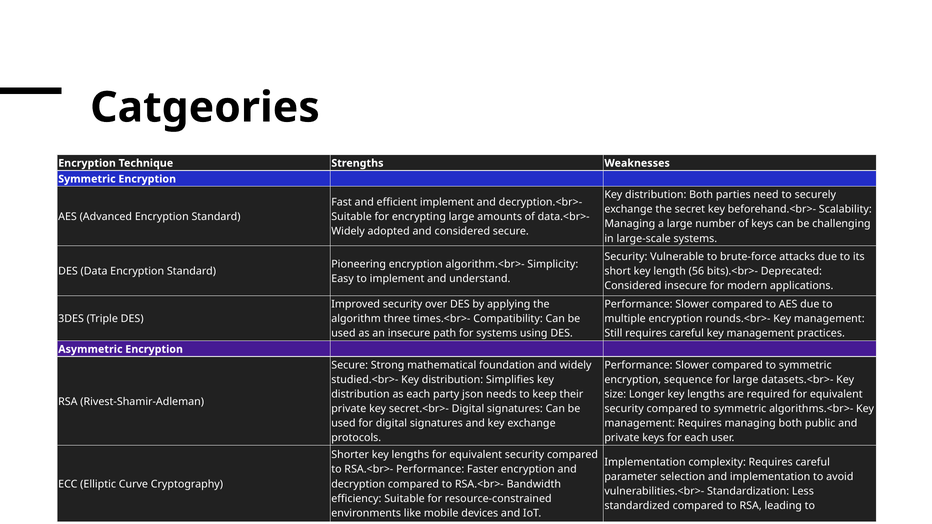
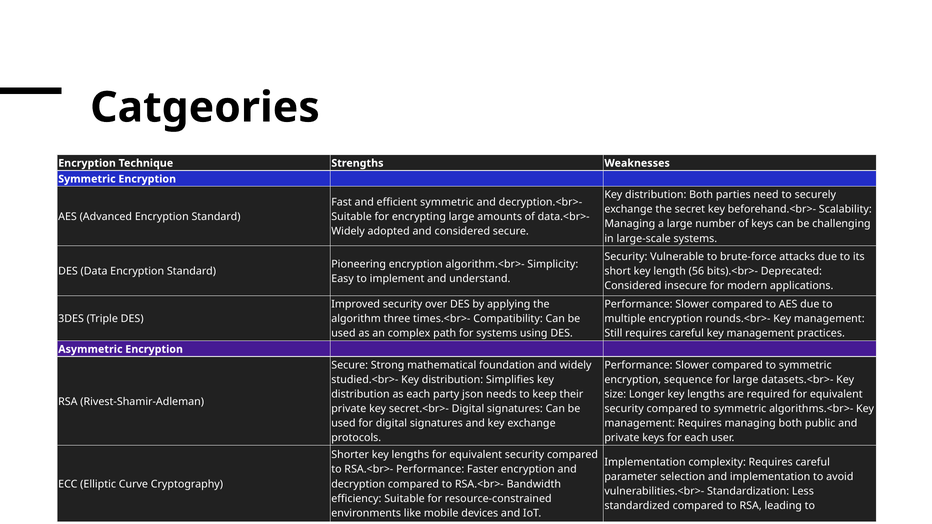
efficient implement: implement -> symmetric
an insecure: insecure -> complex
